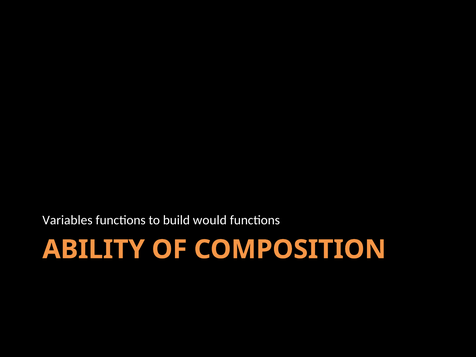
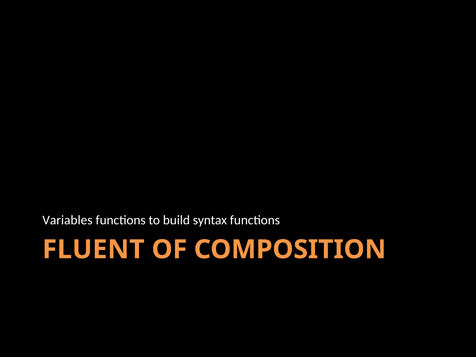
would: would -> syntax
ABILITY: ABILITY -> FLUENT
